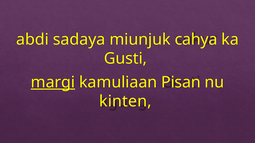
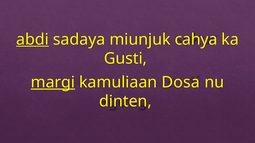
abdi underline: none -> present
Pisan: Pisan -> Dosa
kinten: kinten -> dinten
